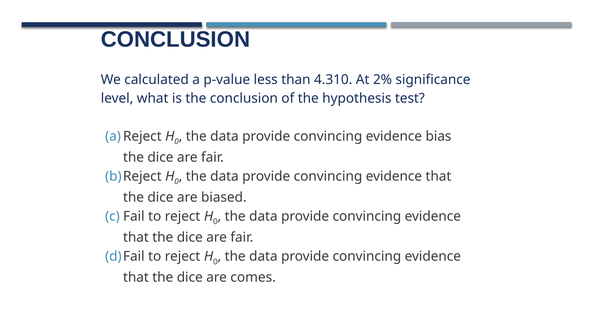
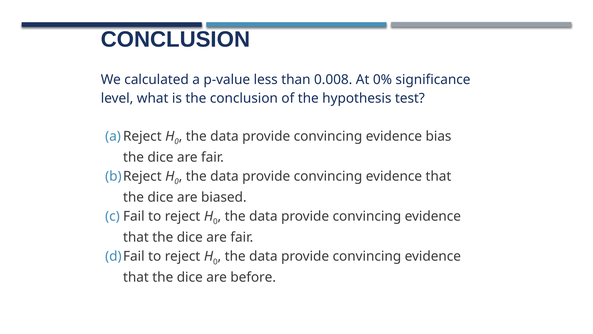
4.310: 4.310 -> 0.008
2%: 2% -> 0%
comes: comes -> before
